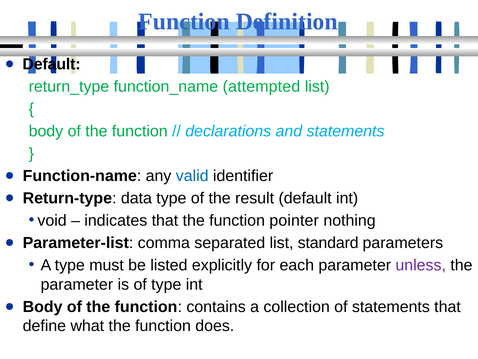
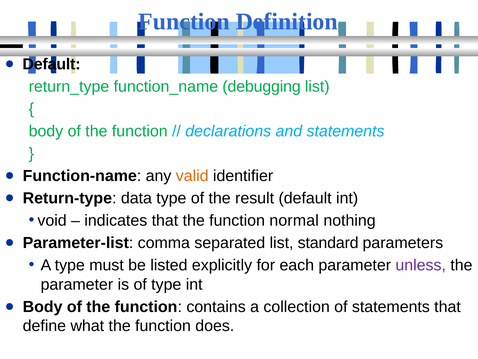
attempted: attempted -> debugging
valid colour: blue -> orange
pointer: pointer -> normal
